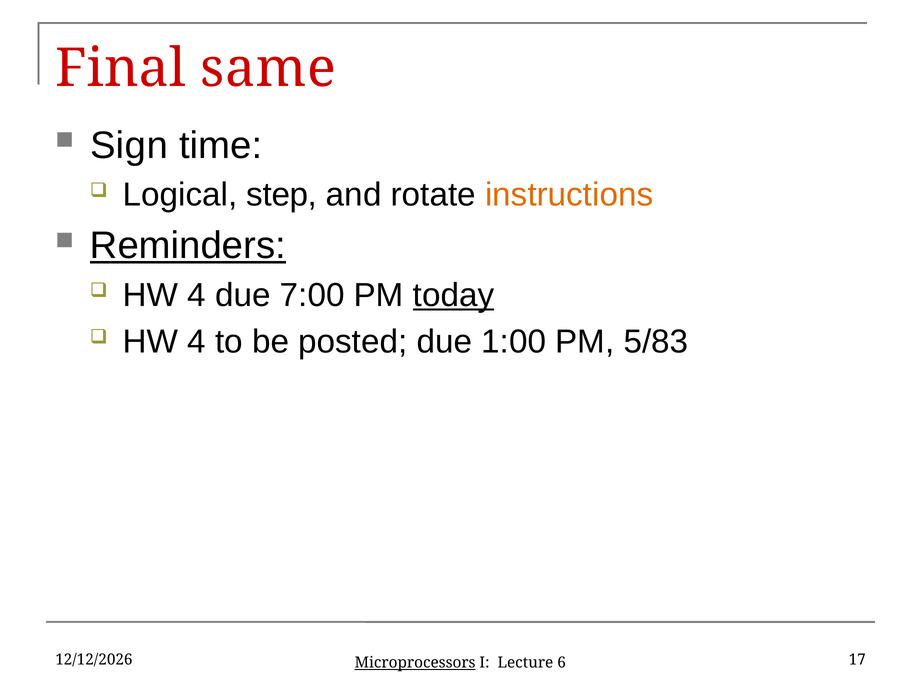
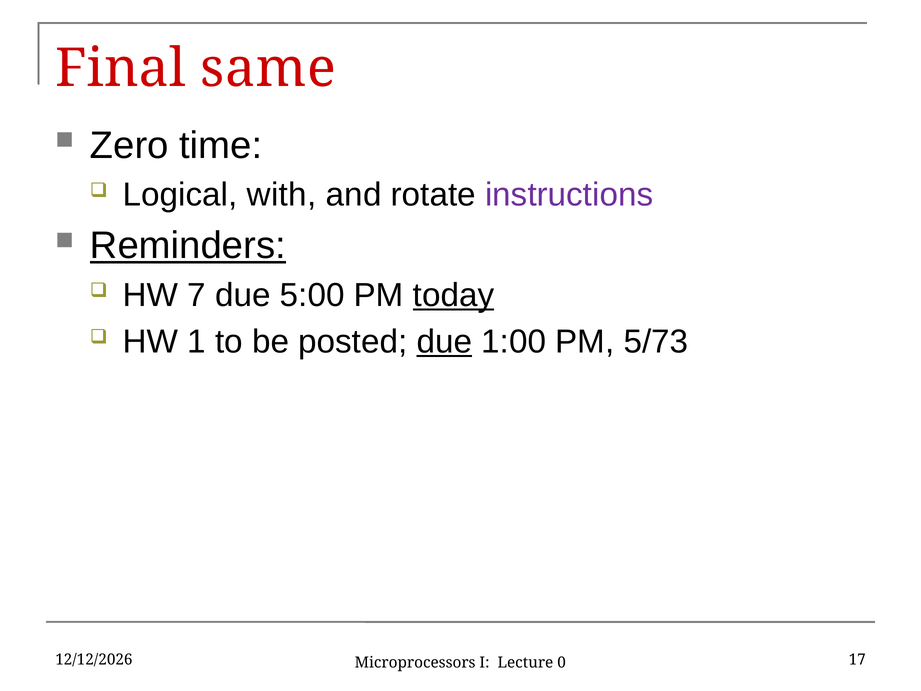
Sign: Sign -> Zero
step: step -> with
instructions colour: orange -> purple
4 at (197, 295): 4 -> 7
7:00: 7:00 -> 5:00
4 at (197, 341): 4 -> 1
due at (444, 341) underline: none -> present
5/83: 5/83 -> 5/73
Microprocessors underline: present -> none
6: 6 -> 0
